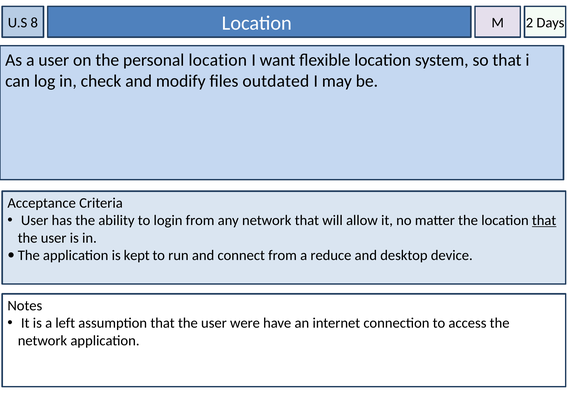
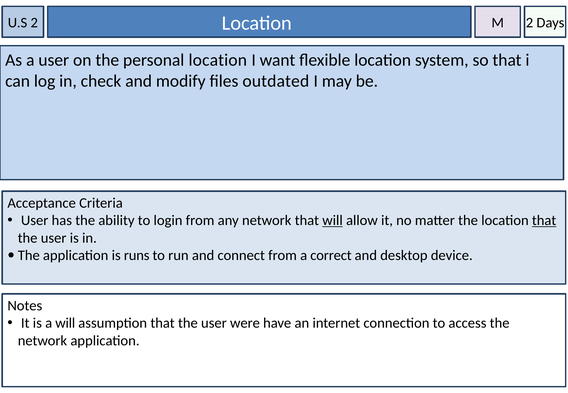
U.S 8: 8 -> 2
will at (333, 221) underline: none -> present
kept: kept -> runs
reduce: reduce -> correct
a left: left -> will
